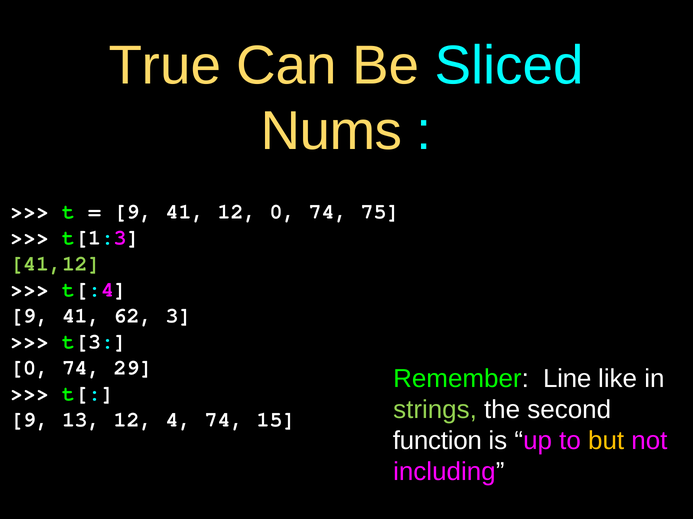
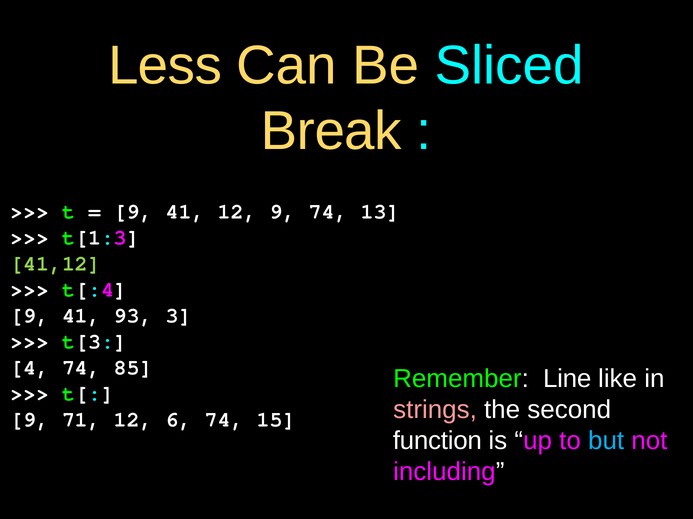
True: True -> Less
Nums: Nums -> Break
12 0: 0 -> 9
75: 75 -> 13
62: 62 -> 93
0 at (30, 368): 0 -> 4
29: 29 -> 85
strings colour: light green -> pink
13: 13 -> 71
4: 4 -> 6
but colour: yellow -> light blue
